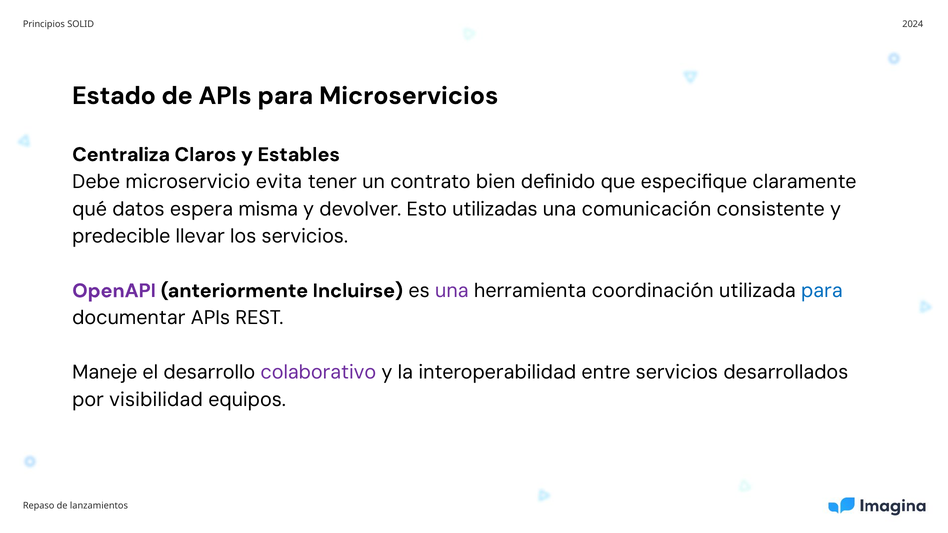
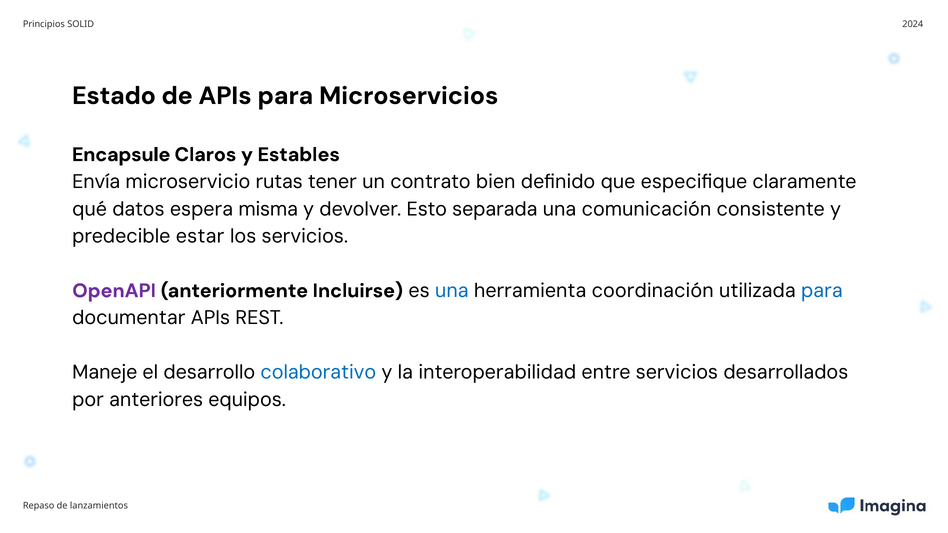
Centraliza: Centraliza -> Encapsule
Debe: Debe -> Envía
evita: evita -> rutas
utilizadas: utilizadas -> separada
llevar: llevar -> estar
una at (452, 291) colour: purple -> blue
colaborativo colour: purple -> blue
visibilidad: visibilidad -> anteriores
